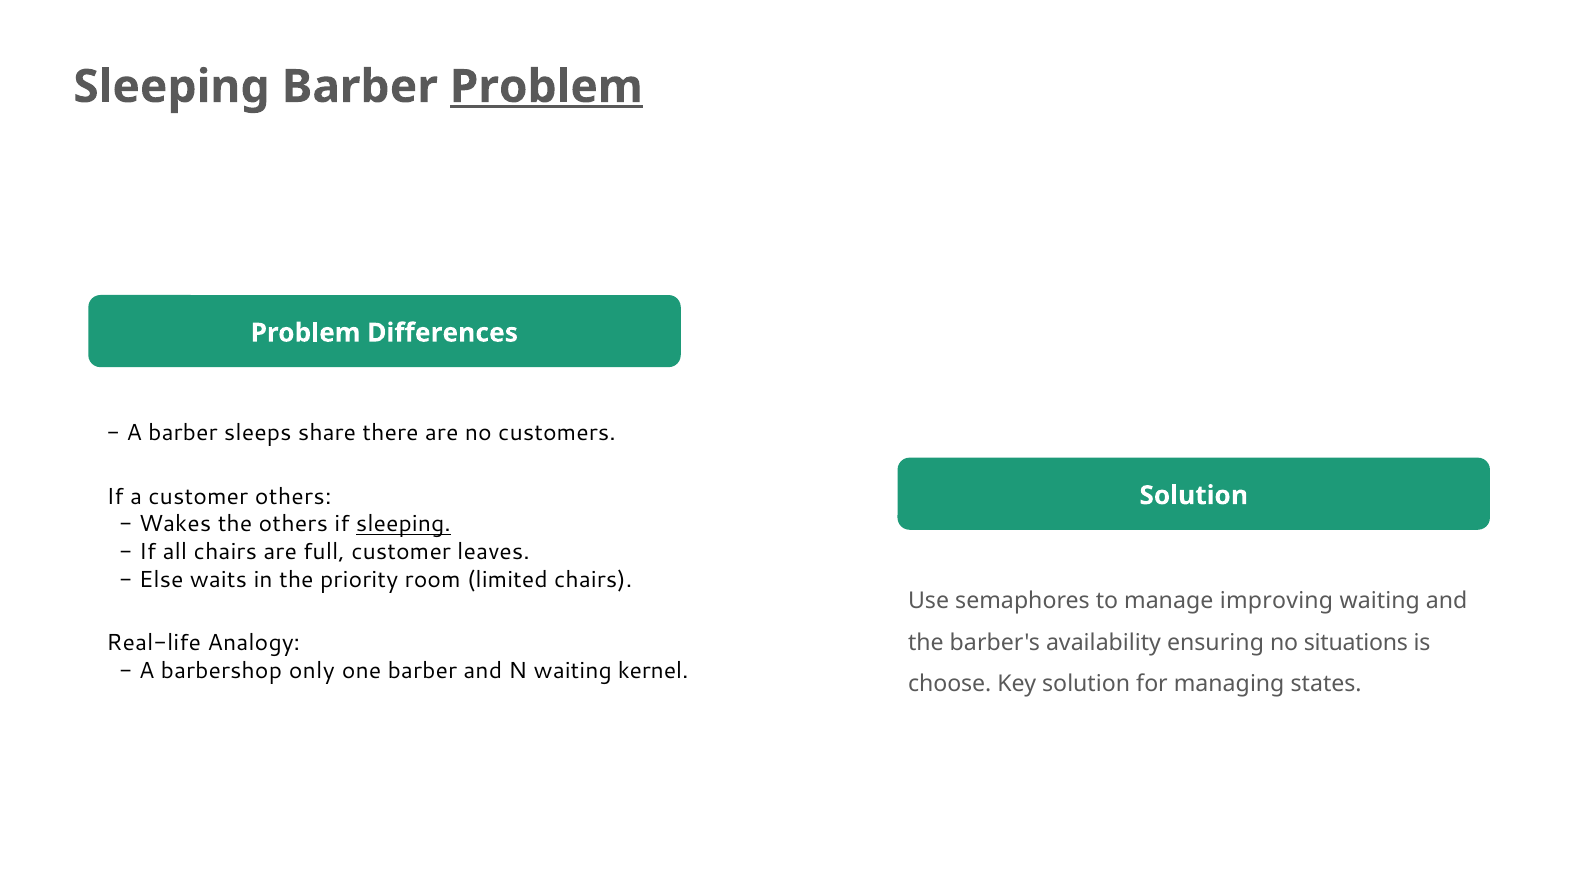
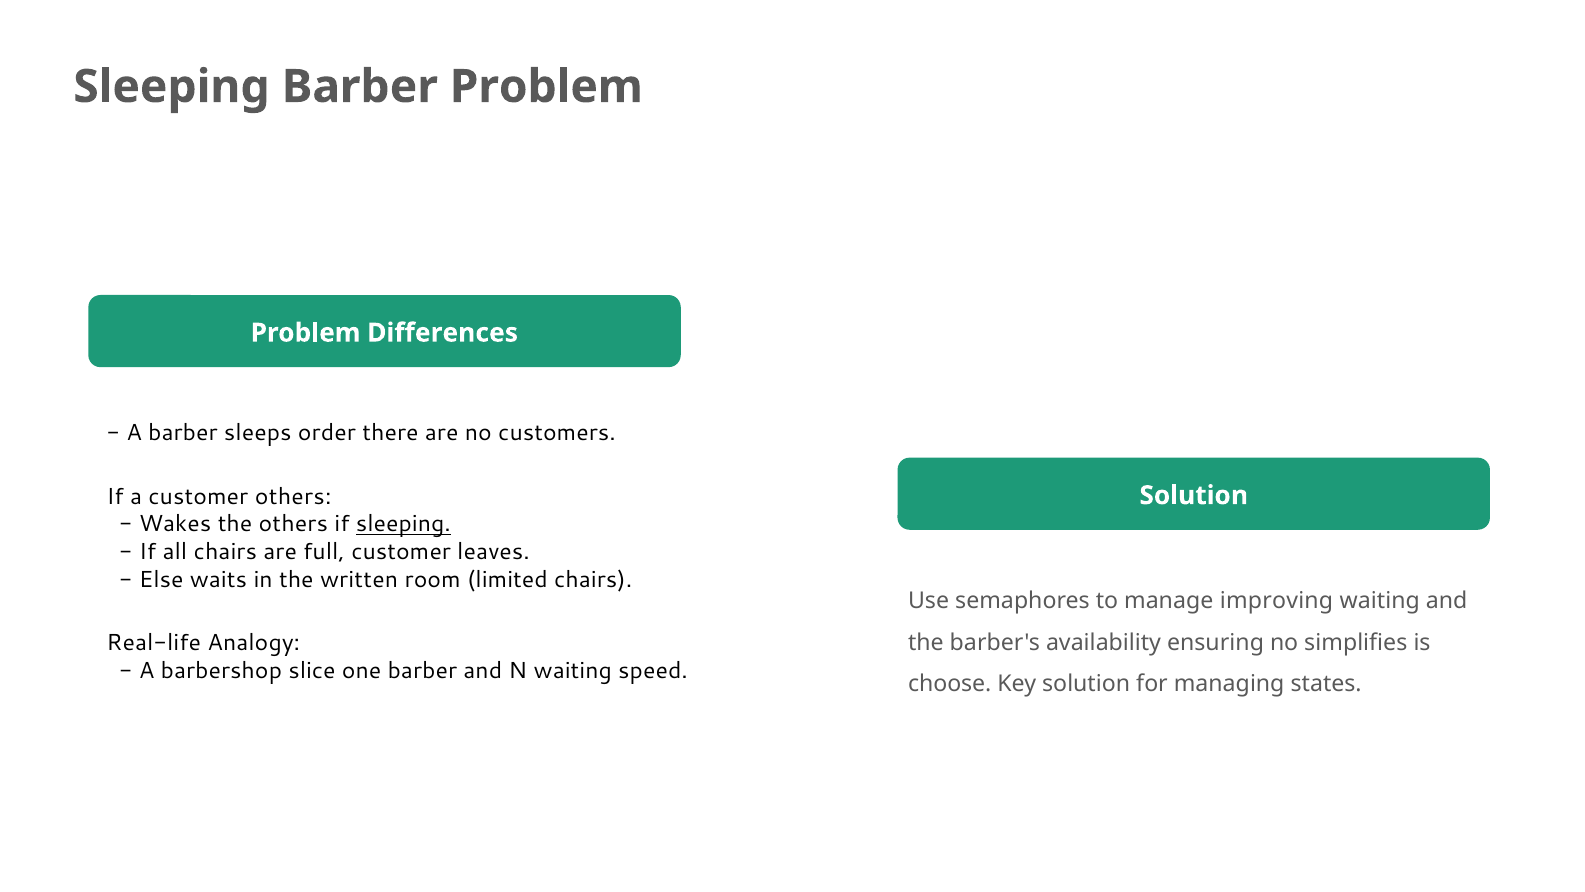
Problem at (546, 87) underline: present -> none
share: share -> order
priority: priority -> written
situations: situations -> simplifies
only: only -> slice
kernel: kernel -> speed
